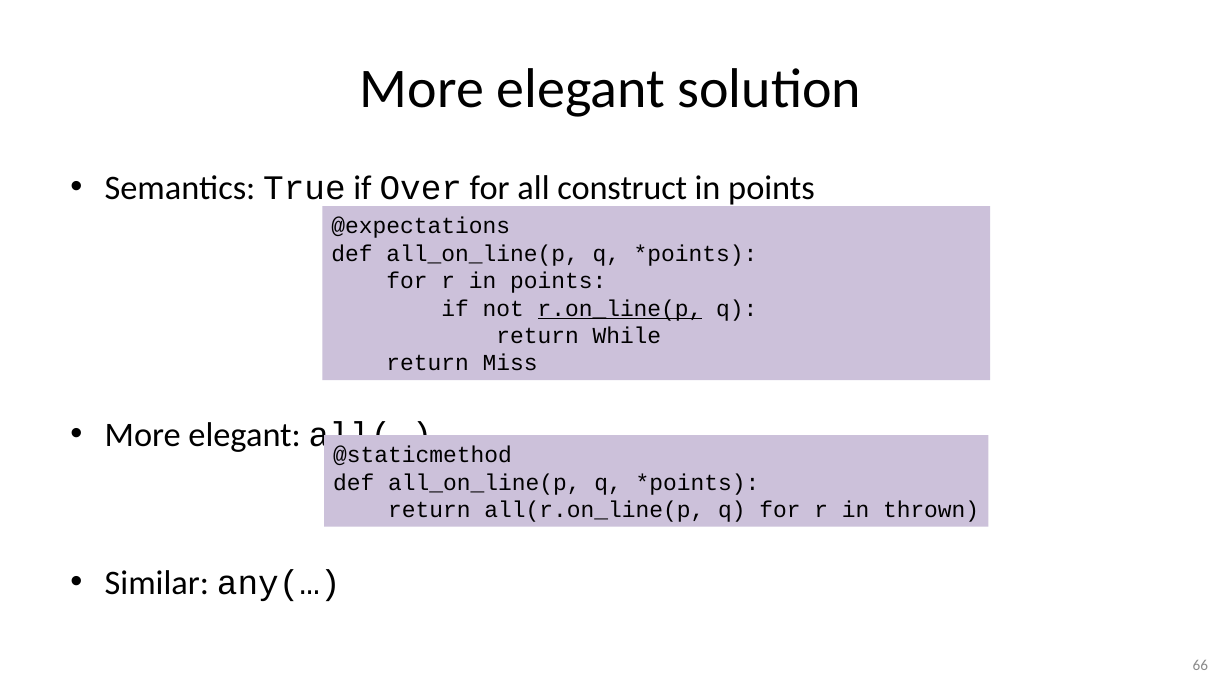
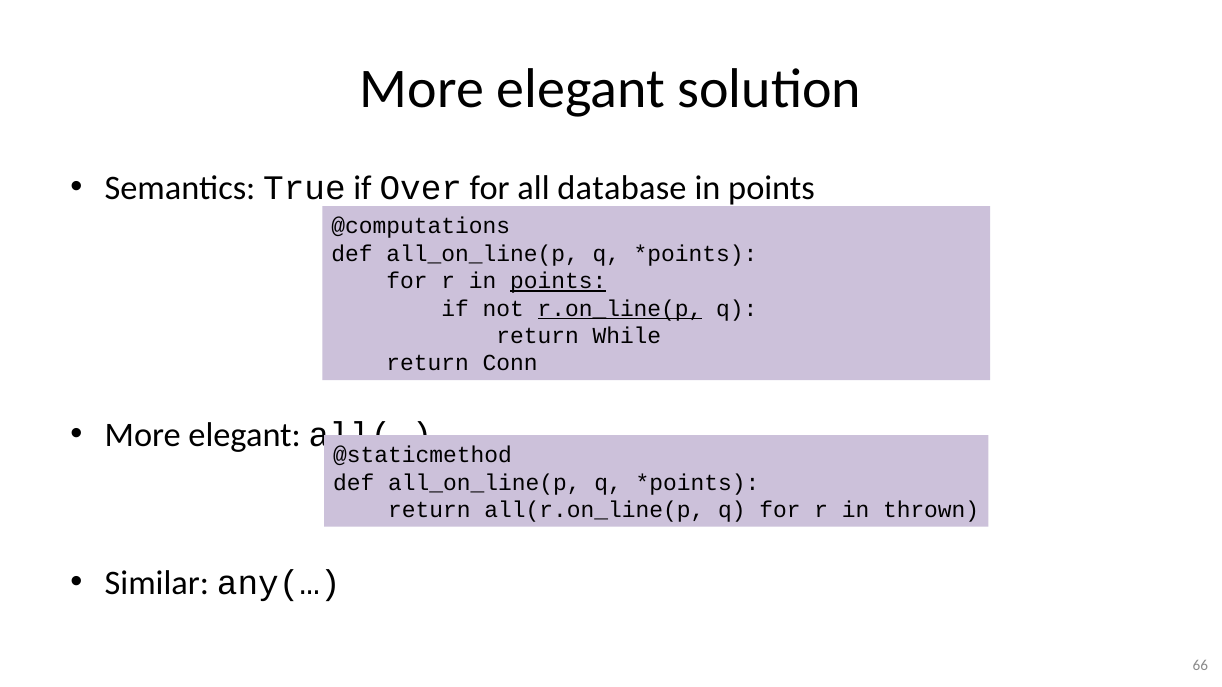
construct: construct -> database
@expectations: @expectations -> @computations
points at (558, 281) underline: none -> present
Miss: Miss -> Conn
